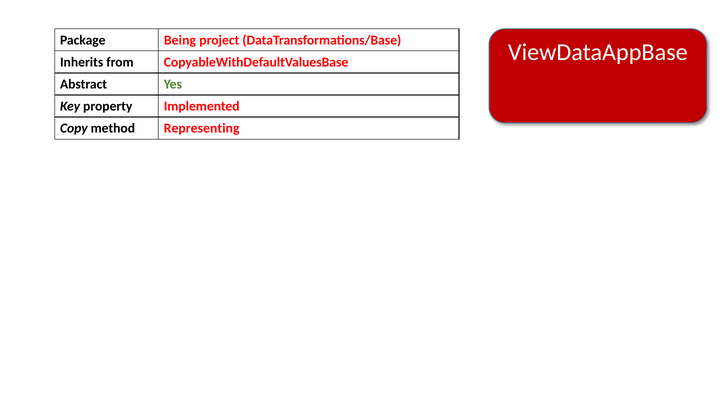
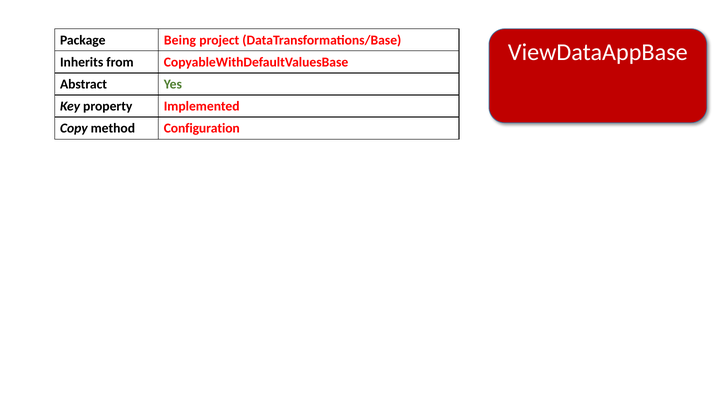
Representing: Representing -> Configuration
